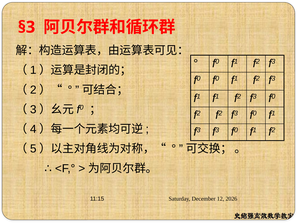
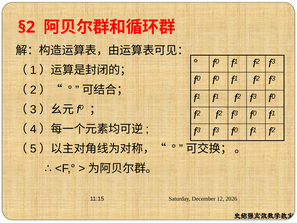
§3: §3 -> §2
